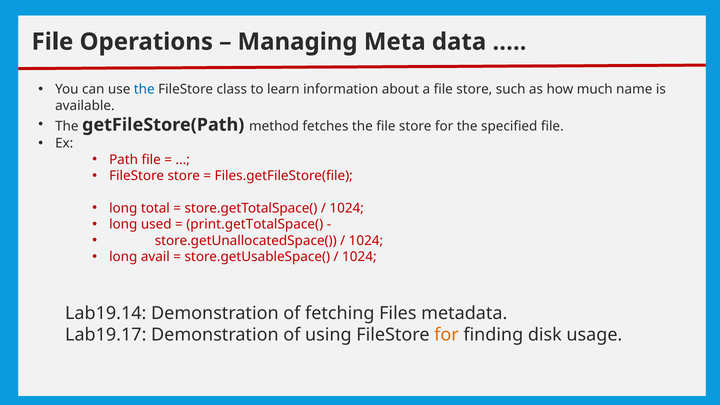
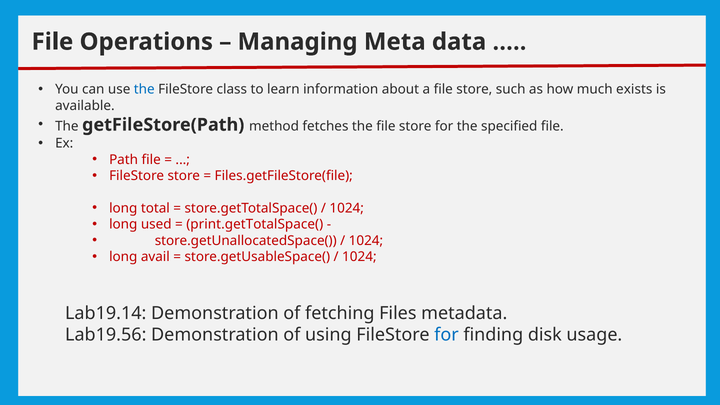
name: name -> exists
Lab19.17: Lab19.17 -> Lab19.56
for at (446, 335) colour: orange -> blue
